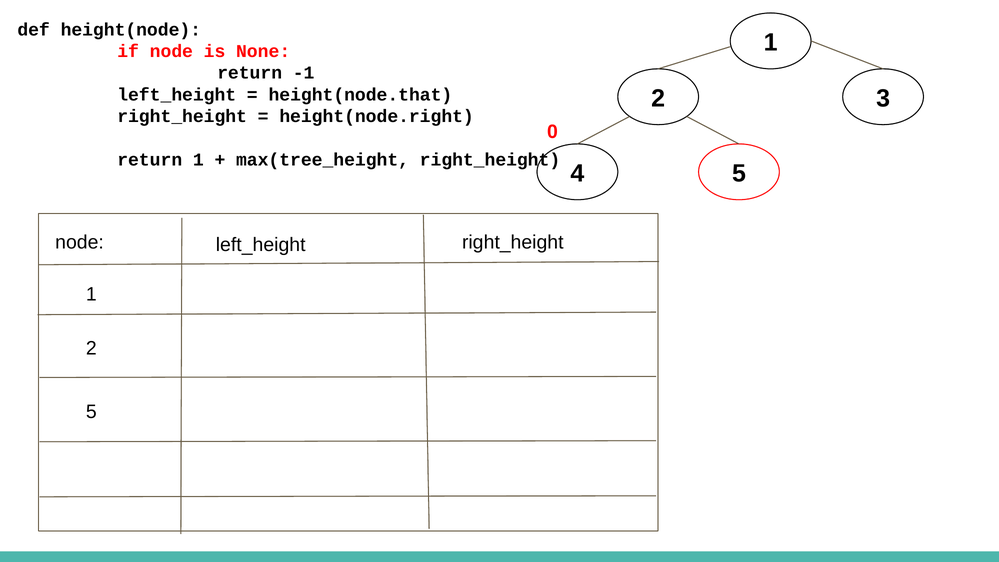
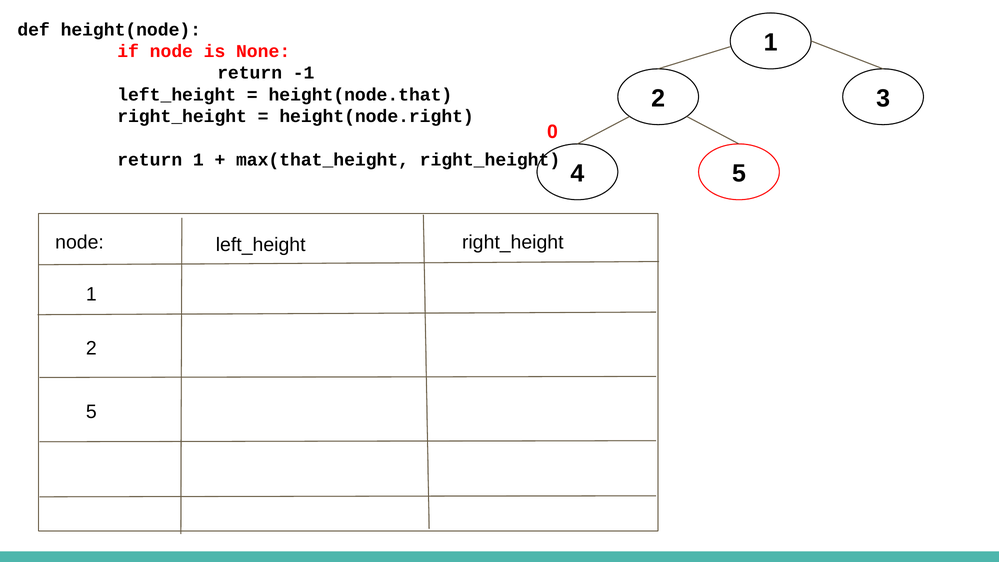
max(tree_height: max(tree_height -> max(that_height
